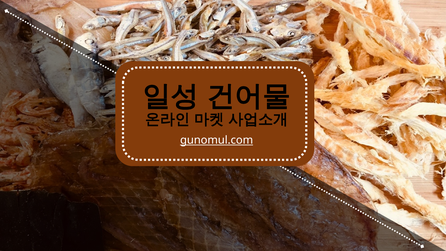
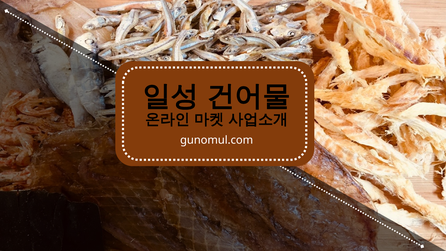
gunomul.com underline: present -> none
